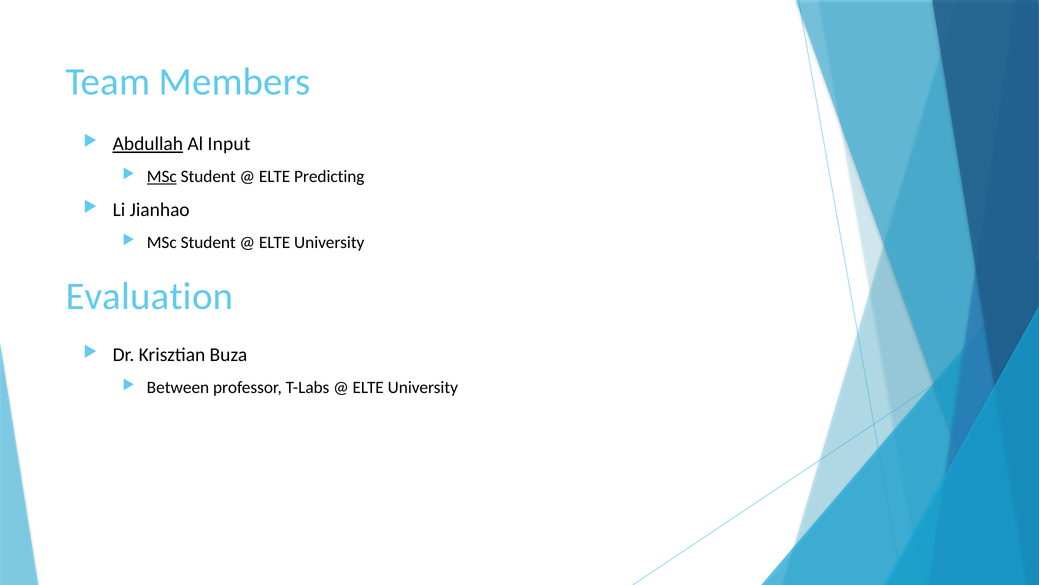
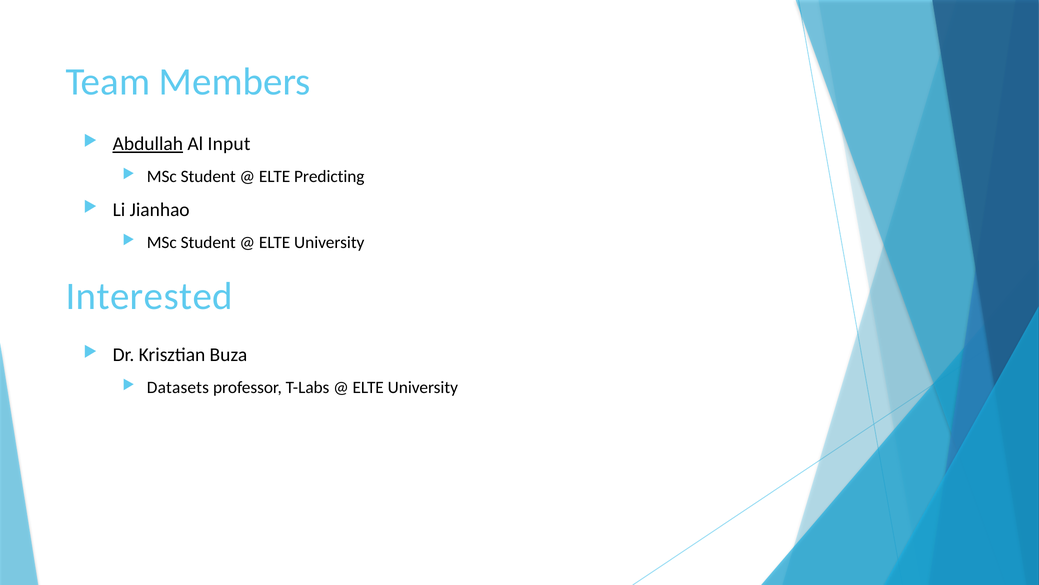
MSc at (162, 177) underline: present -> none
Evaluation: Evaluation -> Interested
Between: Between -> Datasets
